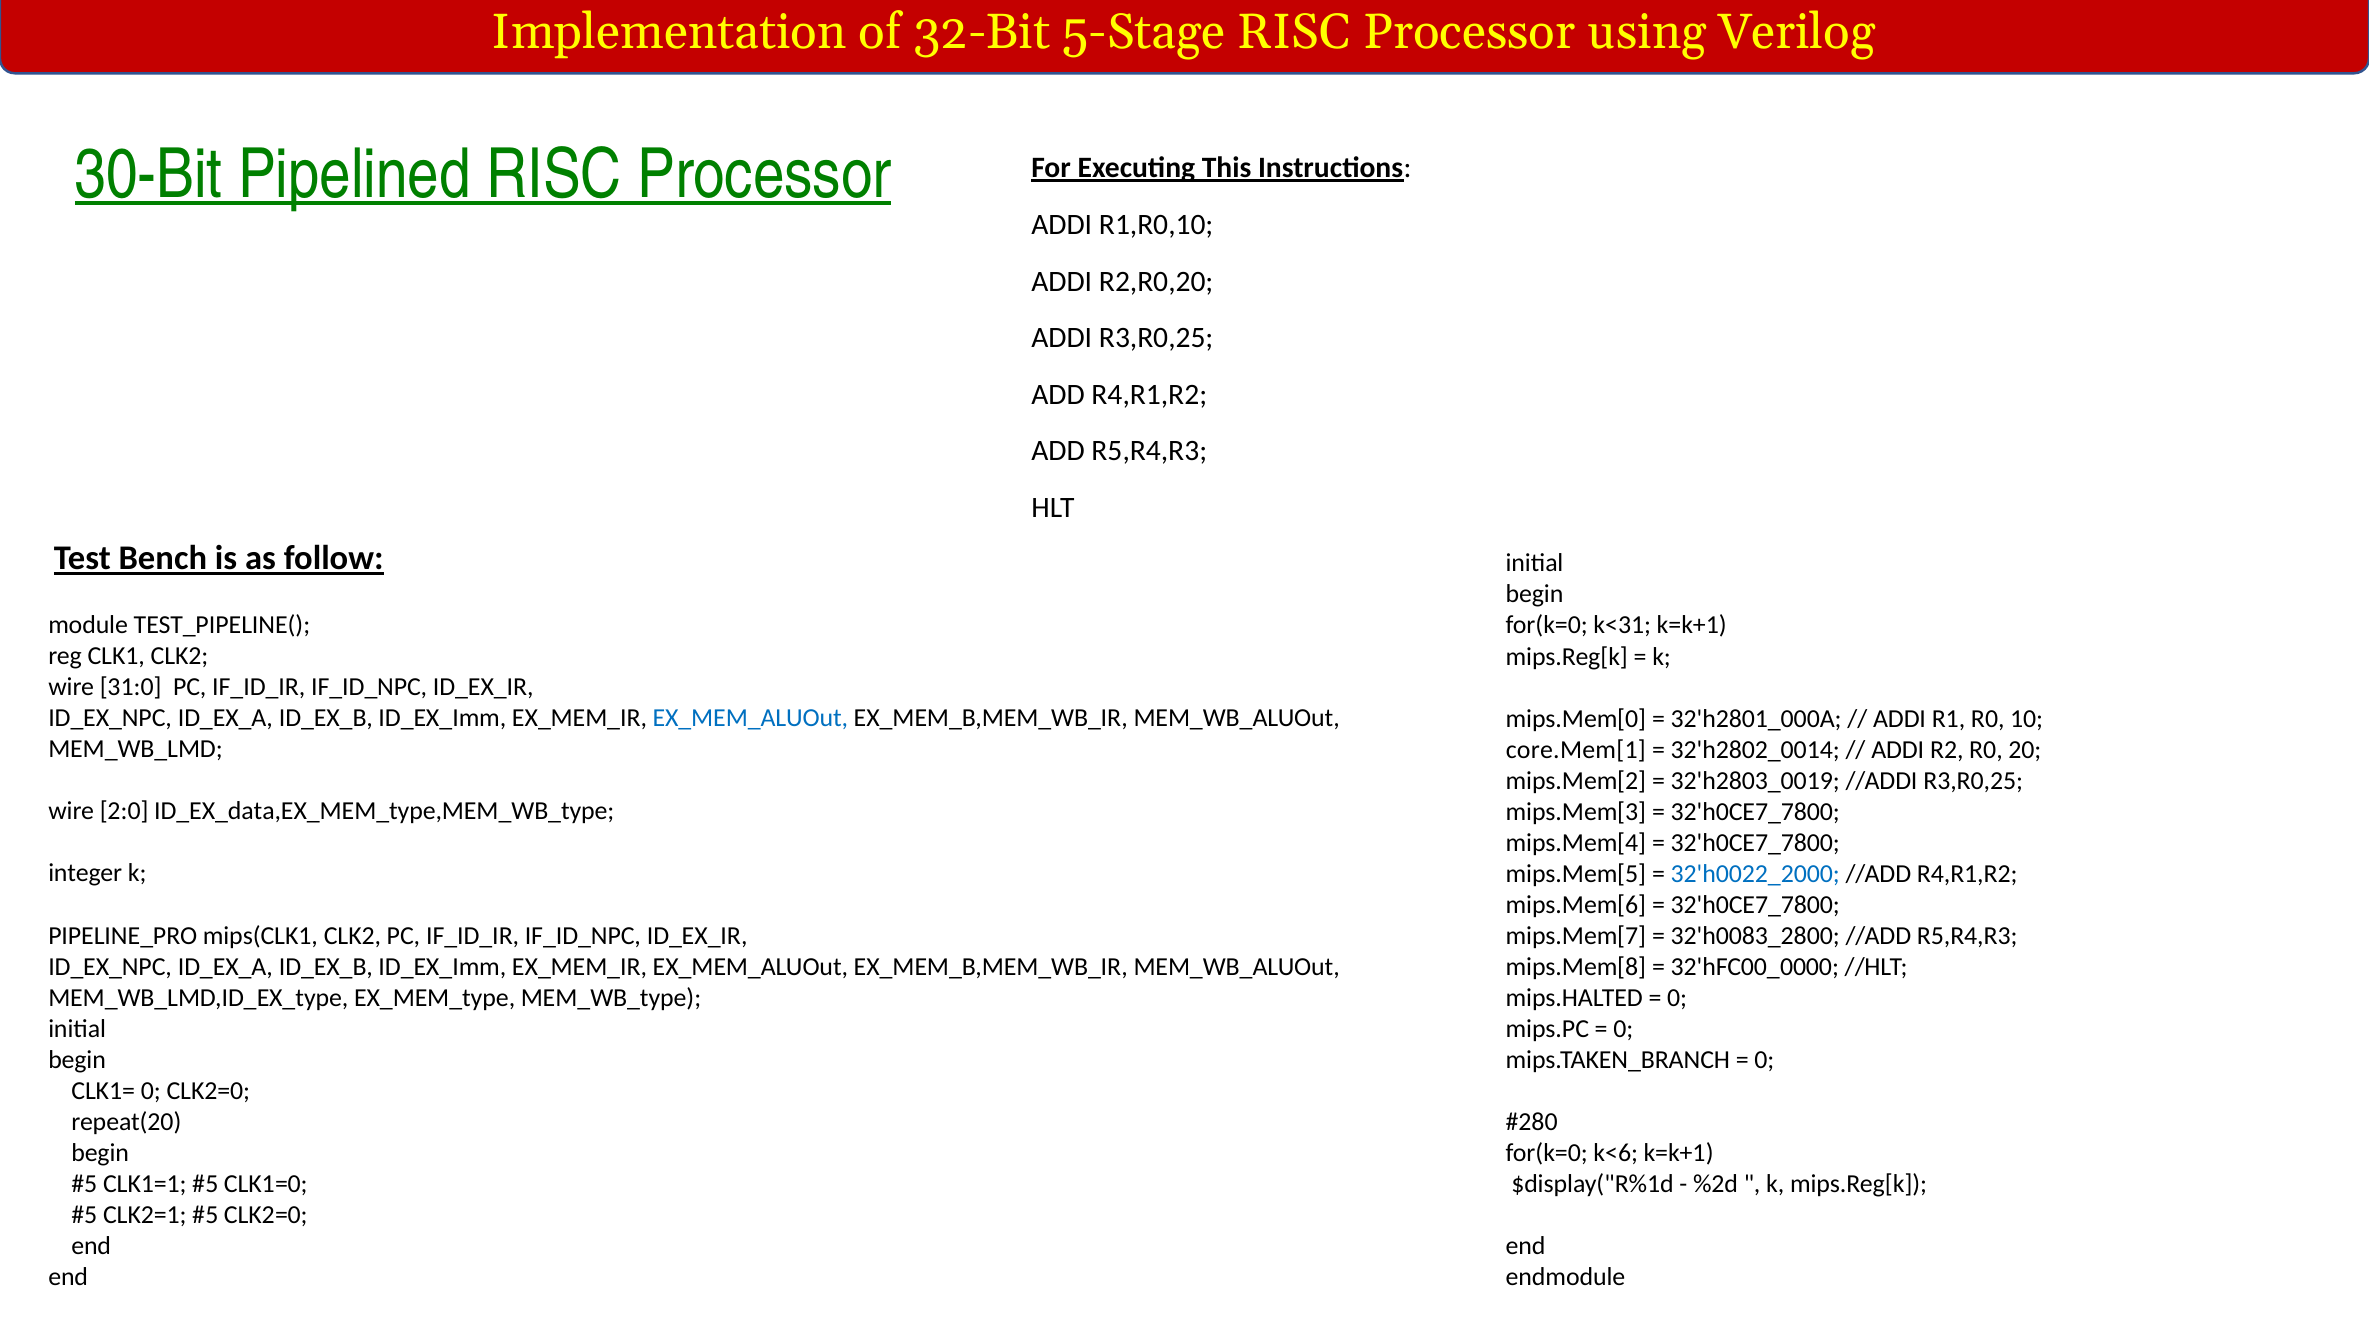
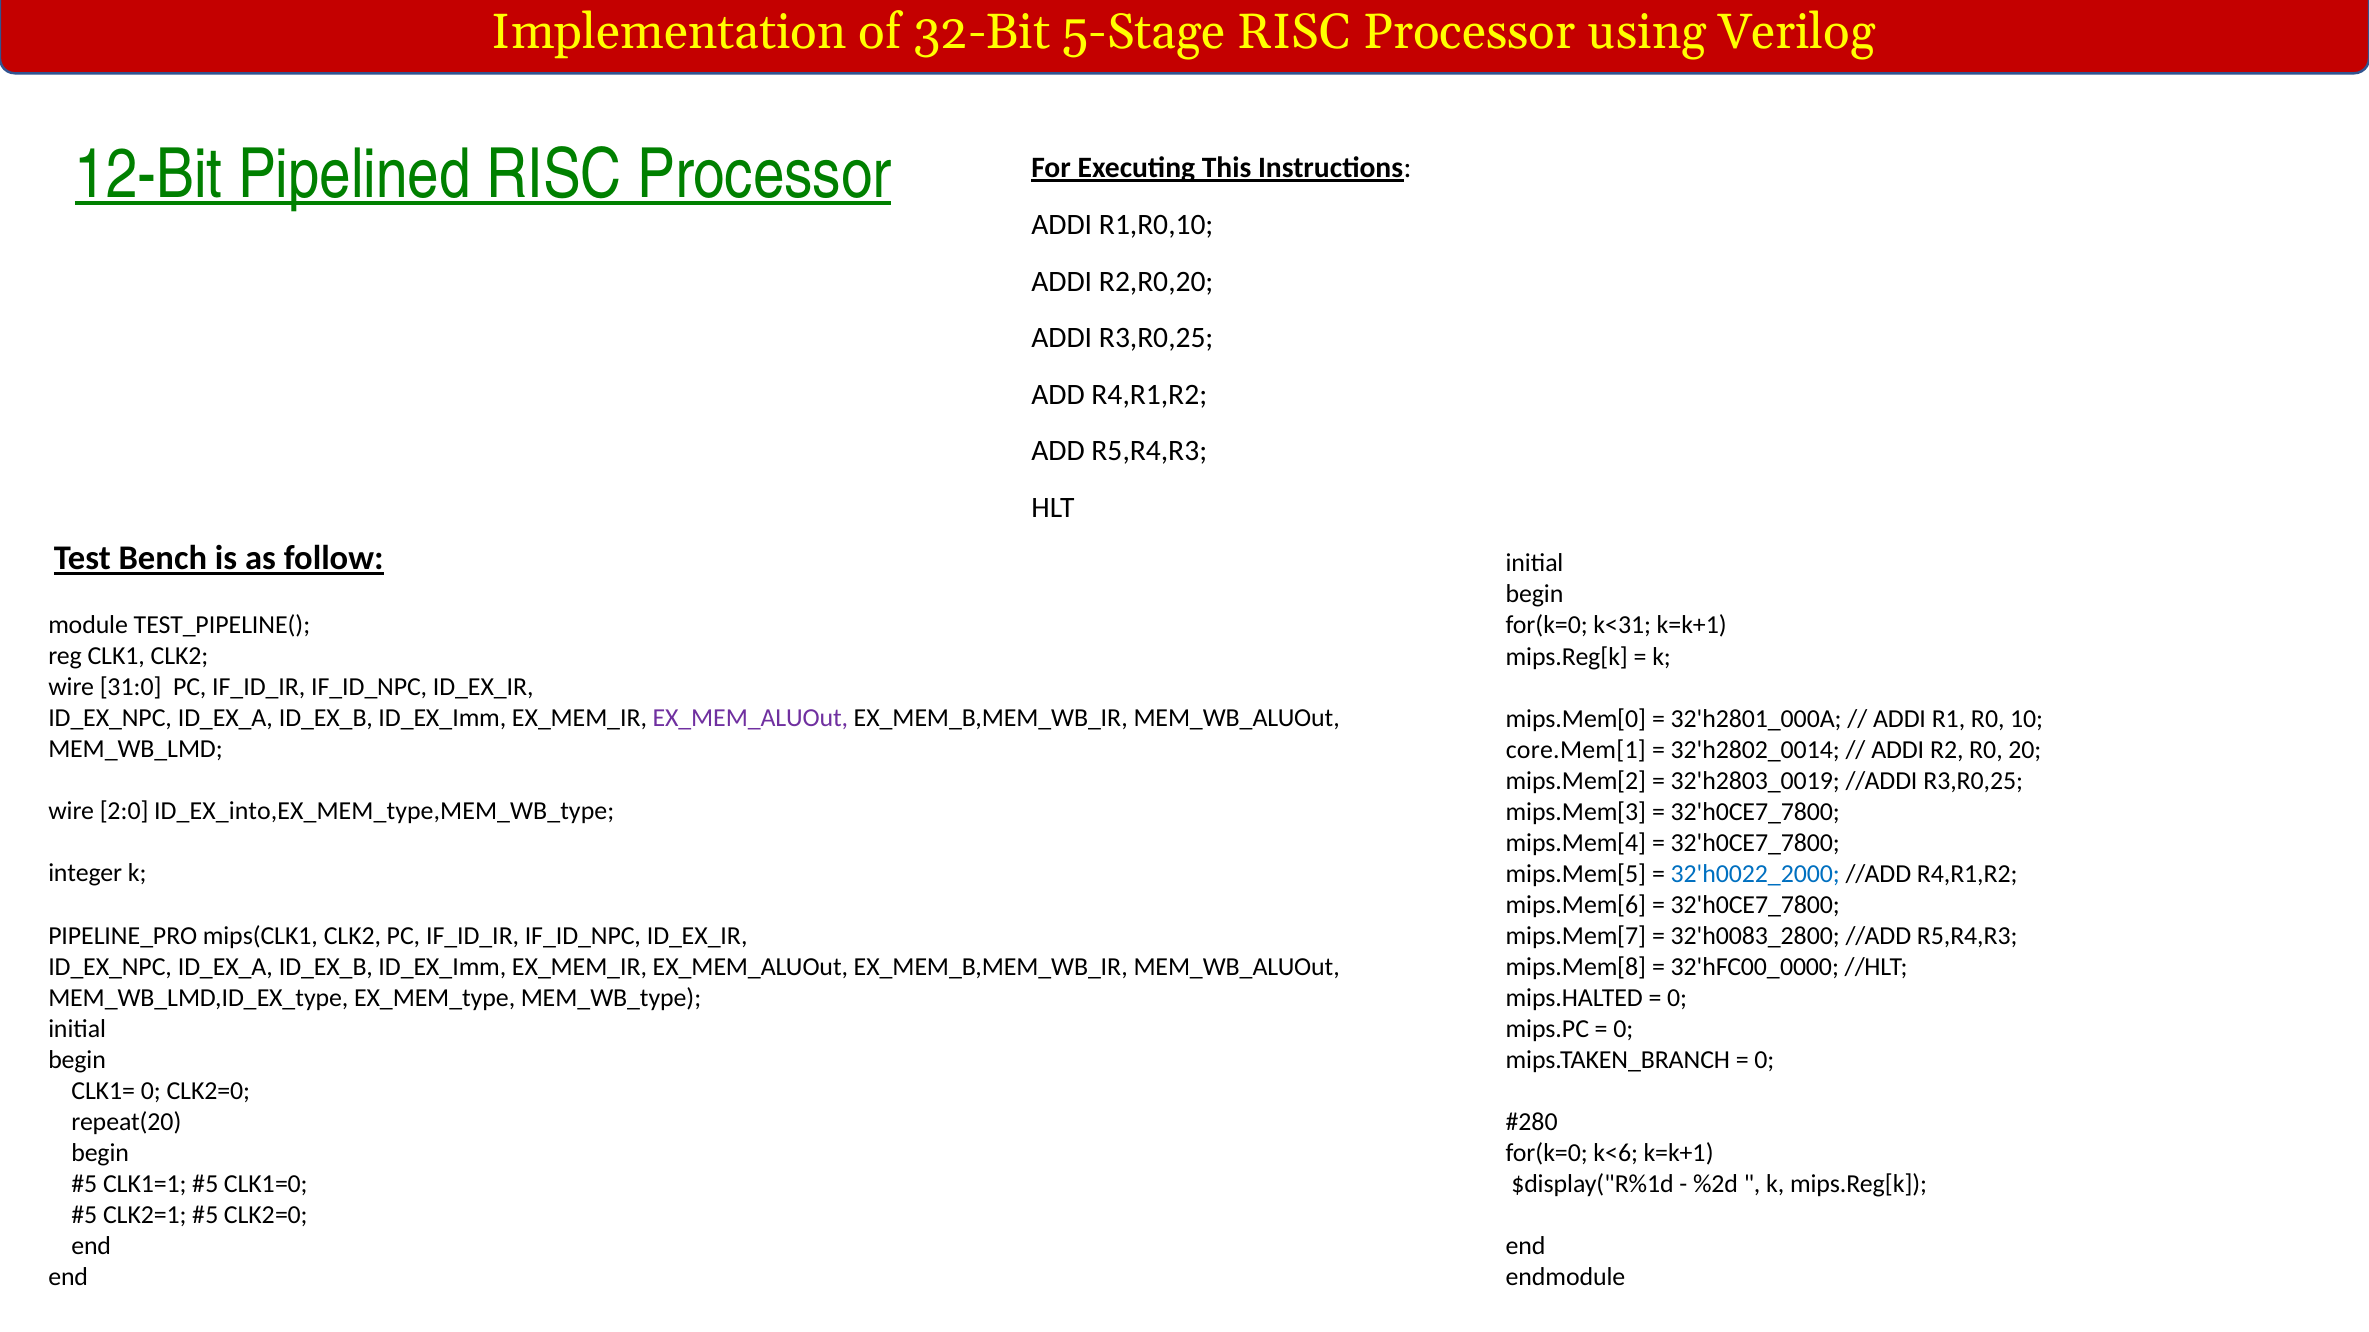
30-Bit: 30-Bit -> 12-Bit
EX_MEM_ALUOut at (750, 718) colour: blue -> purple
ID_EX_data,EX_MEM_type,MEM_WB_type: ID_EX_data,EX_MEM_type,MEM_WB_type -> ID_EX_into,EX_MEM_type,MEM_WB_type
